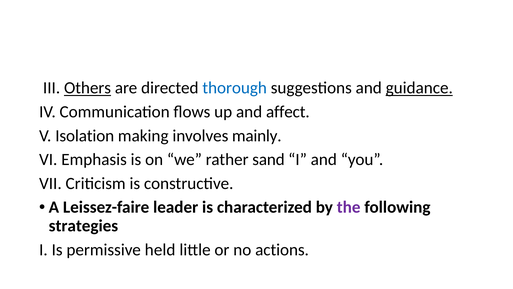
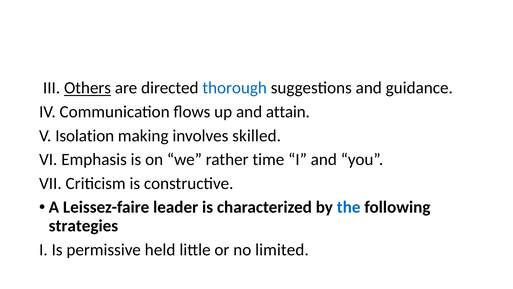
guidance underline: present -> none
affect: affect -> attain
mainly: mainly -> skilled
sand: sand -> time
the colour: purple -> blue
actions: actions -> limited
